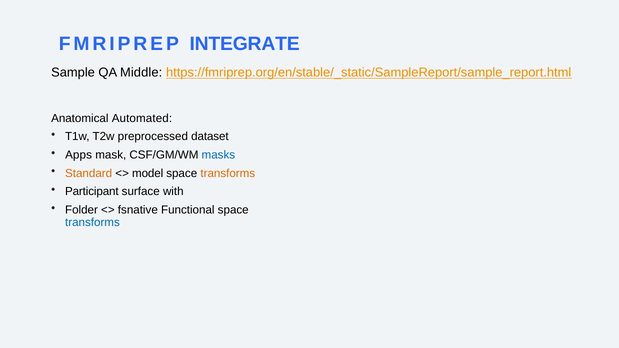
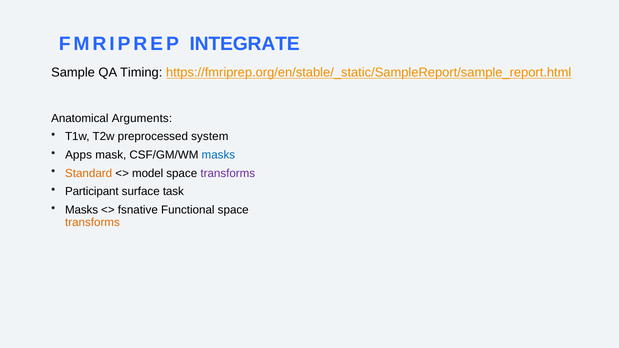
Middle: Middle -> Timing
Automated: Automated -> Arguments
dataset: dataset -> system
transforms at (228, 173) colour: orange -> purple
with: with -> task
Folder at (82, 210): Folder -> Masks
transforms at (92, 223) colour: blue -> orange
